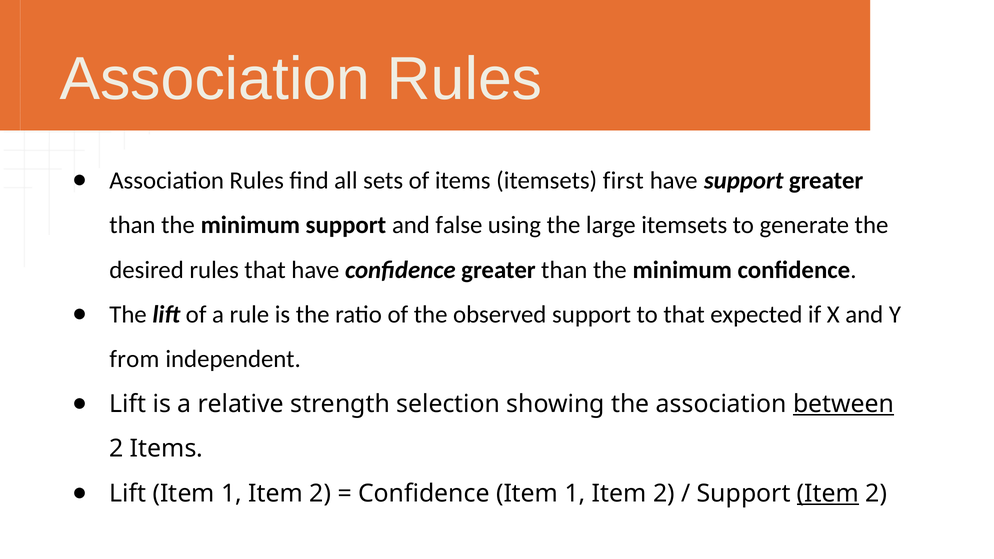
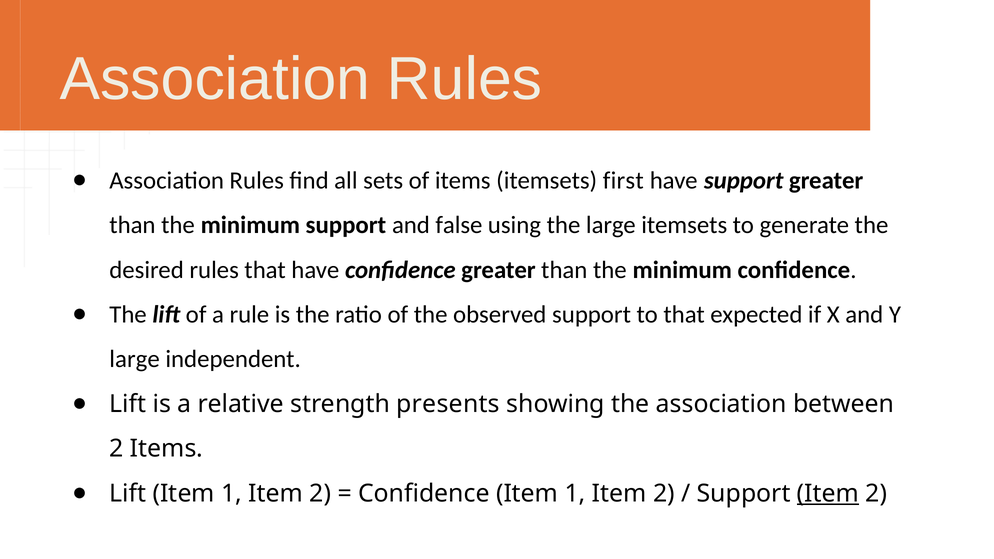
from at (134, 359): from -> large
selection: selection -> presents
between underline: present -> none
